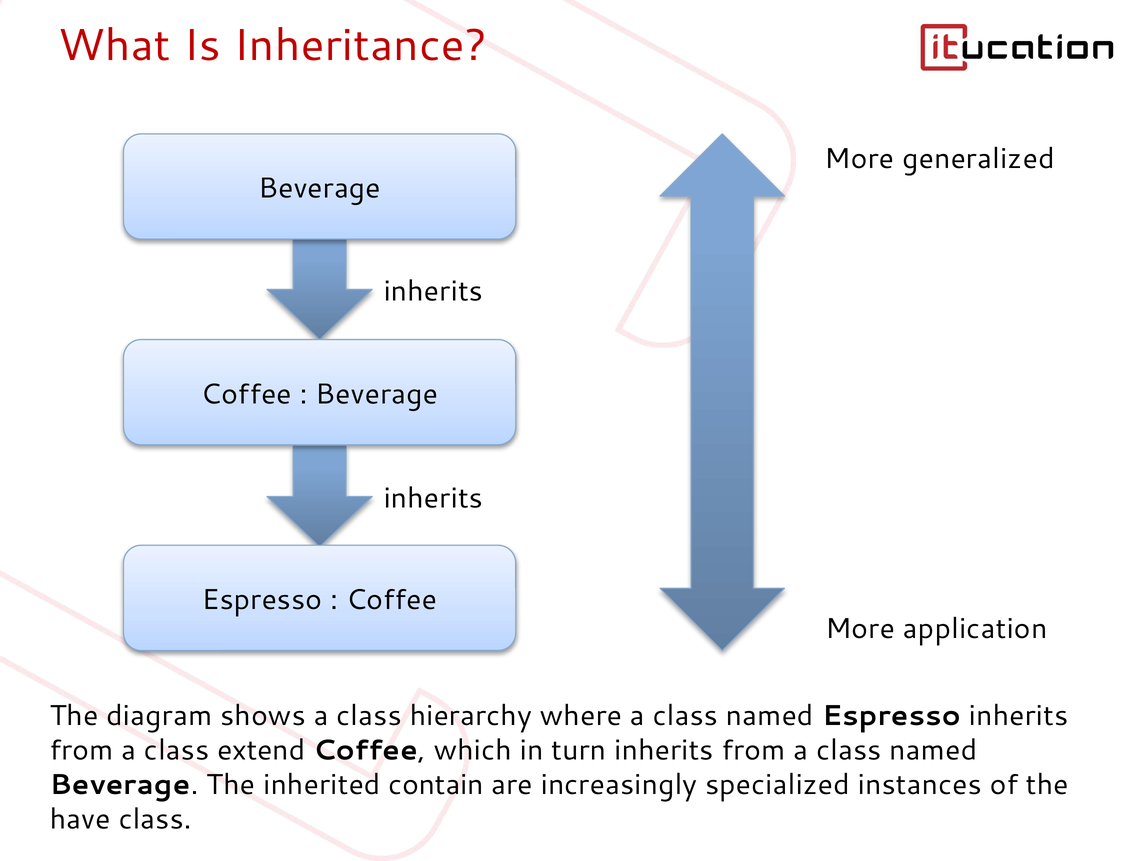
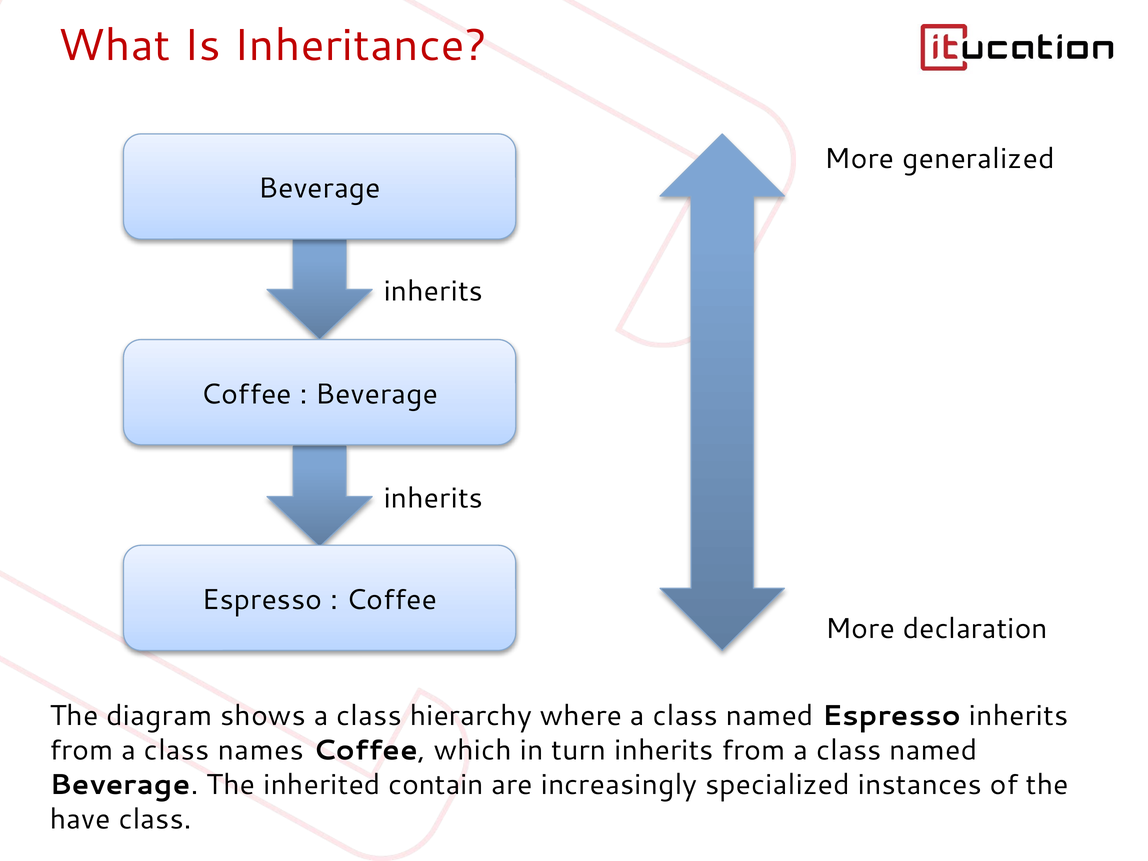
application: application -> declaration
extend: extend -> names
